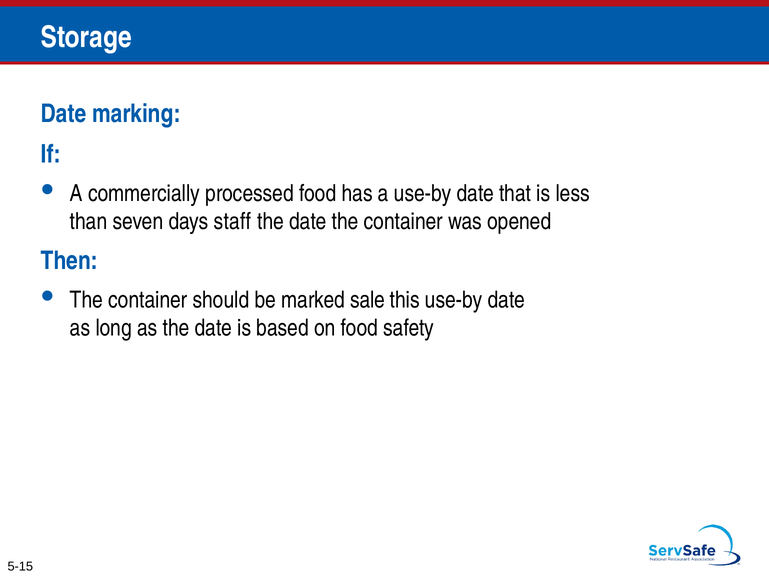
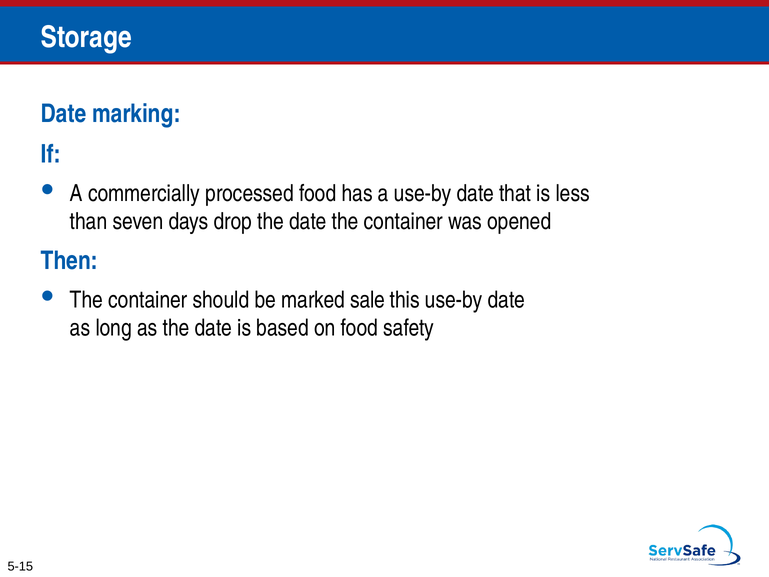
staff: staff -> drop
